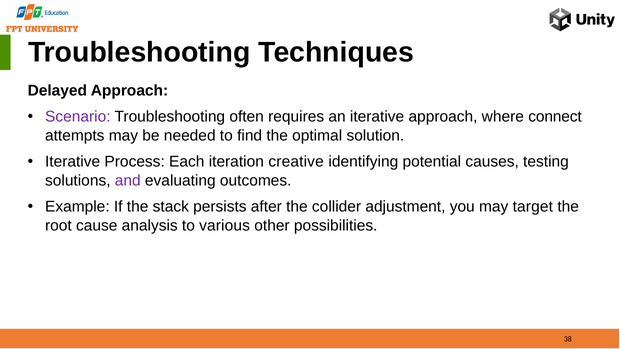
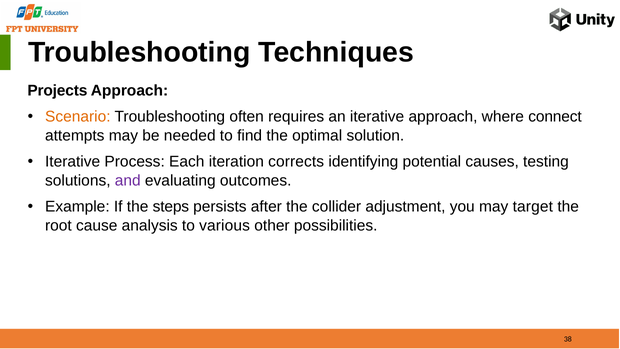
Delayed: Delayed -> Projects
Scenario colour: purple -> orange
creative: creative -> corrects
stack: stack -> steps
